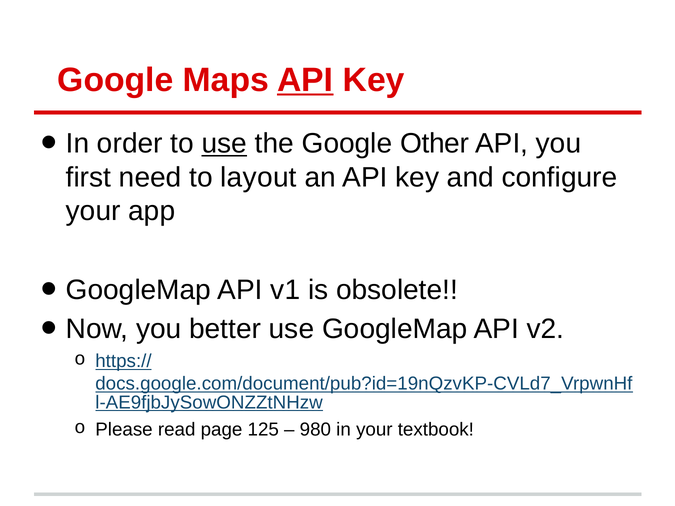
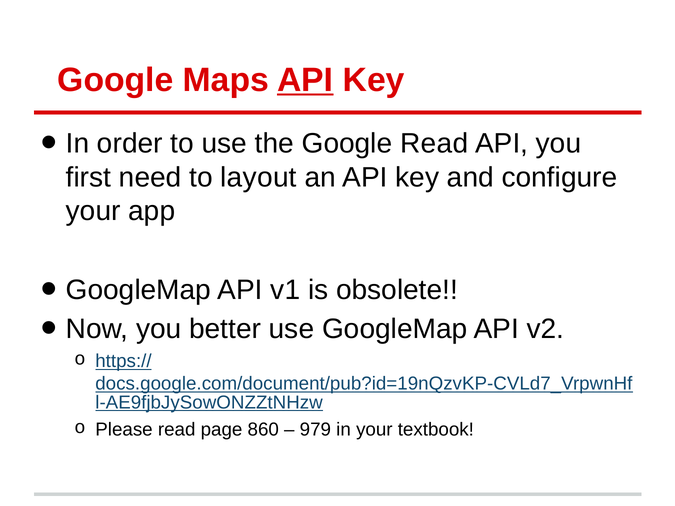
use at (224, 144) underline: present -> none
Google Other: Other -> Read
125: 125 -> 860
980: 980 -> 979
